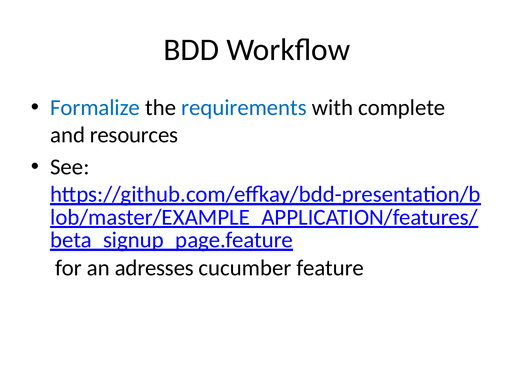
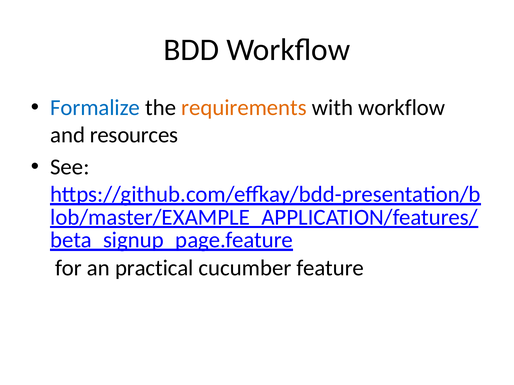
requirements colour: blue -> orange
with complete: complete -> workflow
adresses: adresses -> practical
